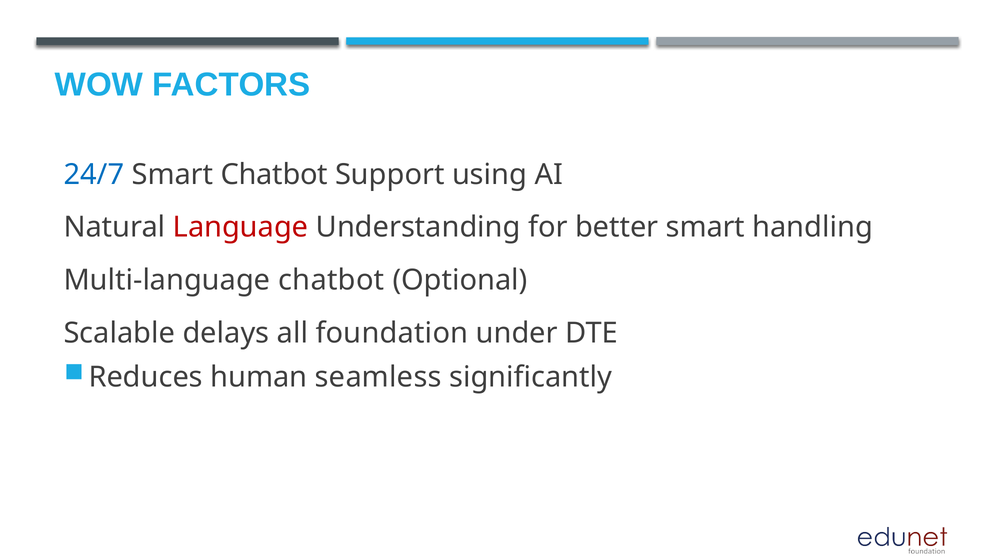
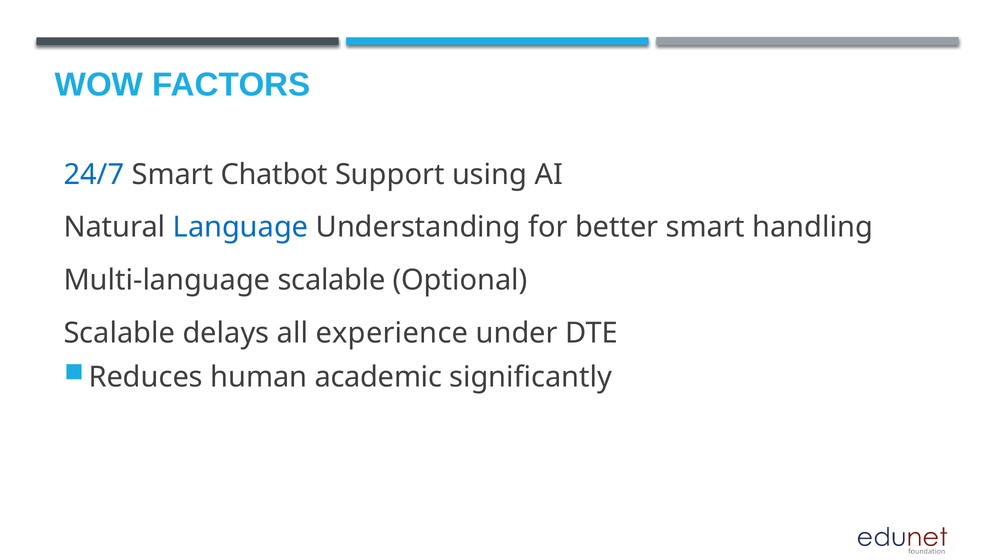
Language colour: red -> blue
Multi-language chatbot: chatbot -> scalable
foundation: foundation -> experience
seamless: seamless -> academic
